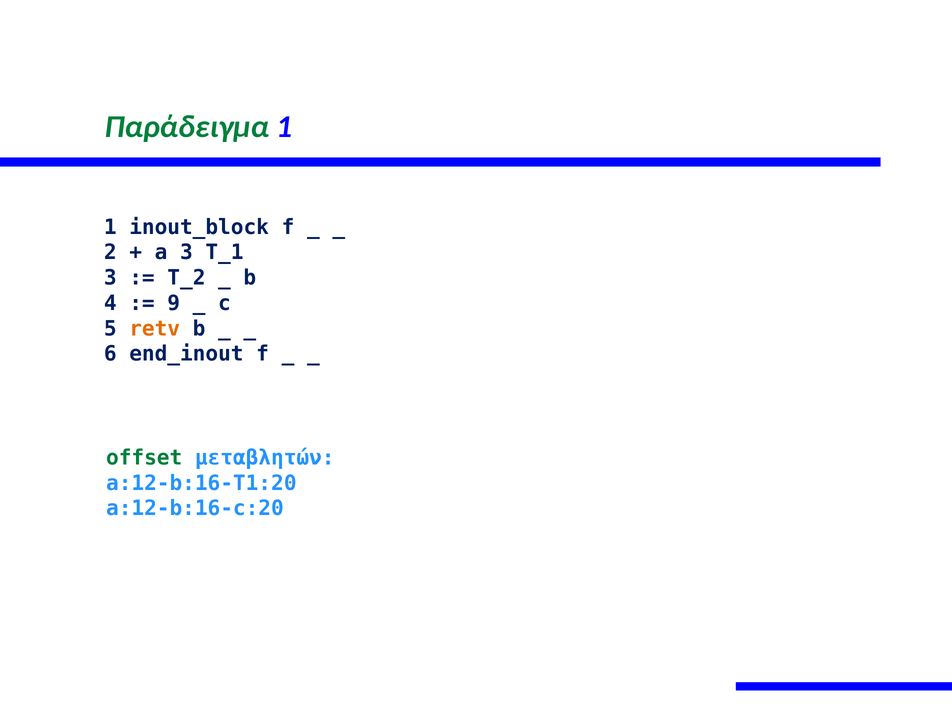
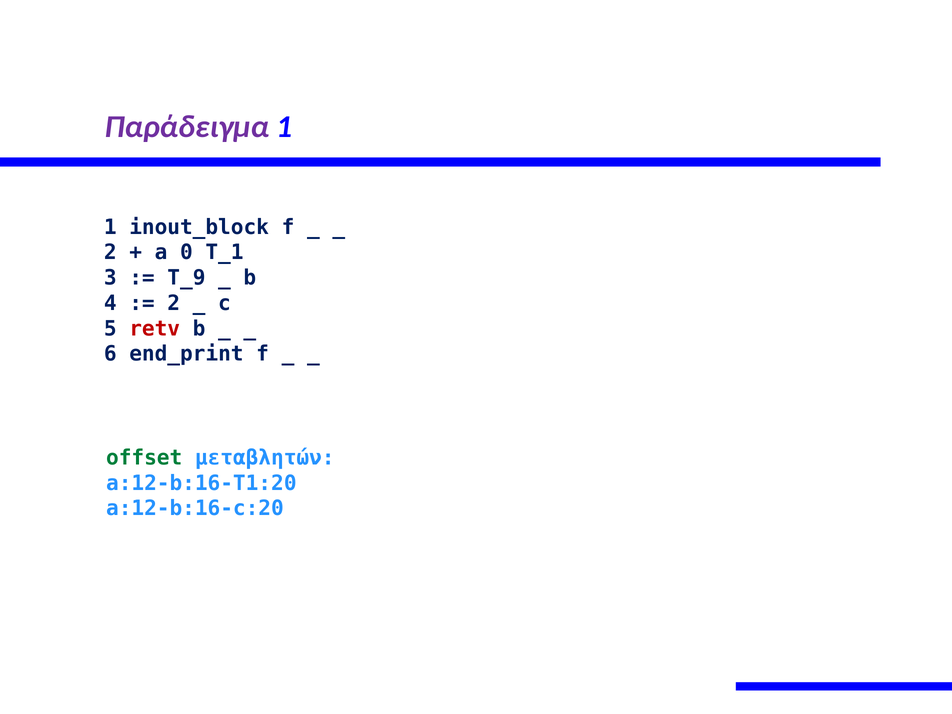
Παράδειγμα colour: green -> purple
a 3: 3 -> 0
T_2: T_2 -> T_9
9 at (174, 303): 9 -> 2
retv colour: orange -> red
end_inout: end_inout -> end_print
